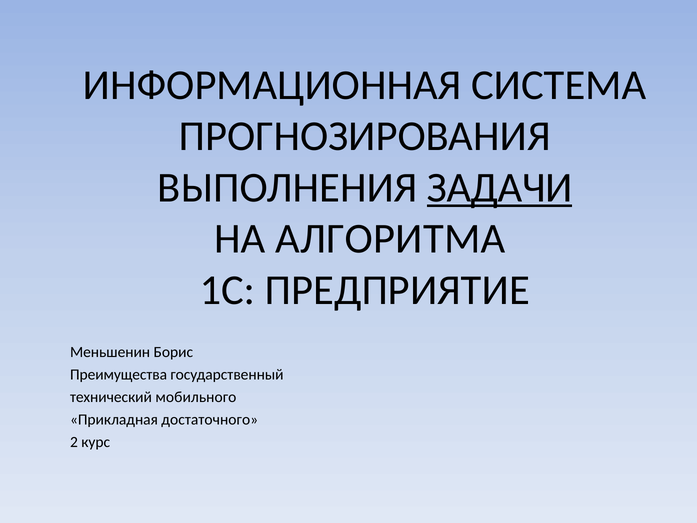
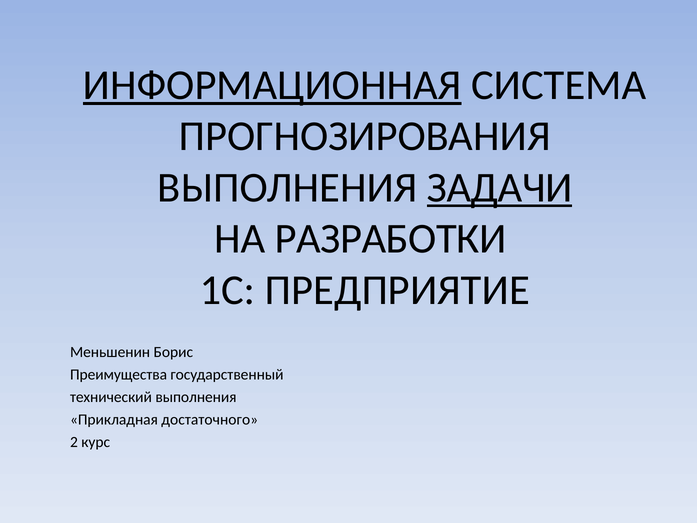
ИНФОРМАЦИОННАЯ underline: none -> present
АЛГОРИТМА: АЛГОРИТМА -> РАЗРАБОТКИ
технический мобильного: мобильного -> выполнения
